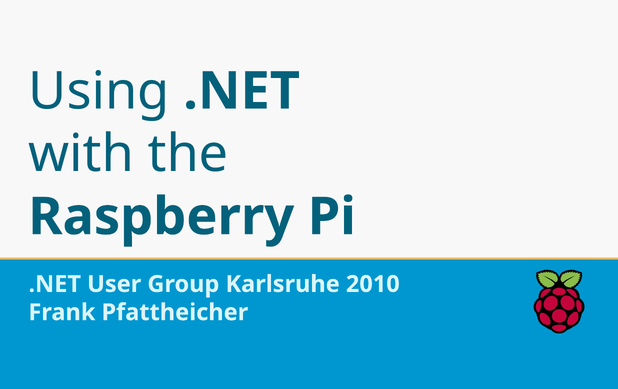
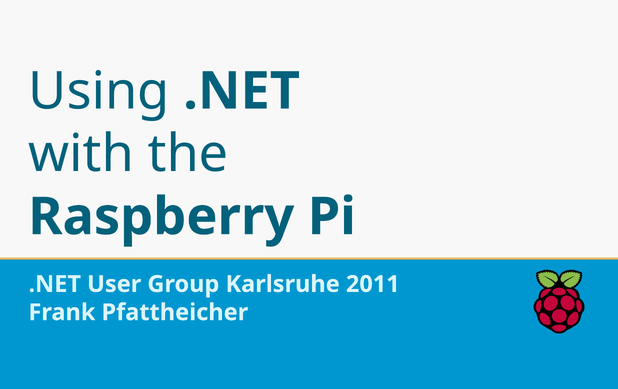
2010: 2010 -> 2011
